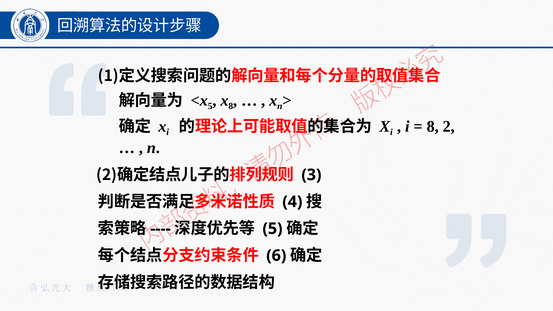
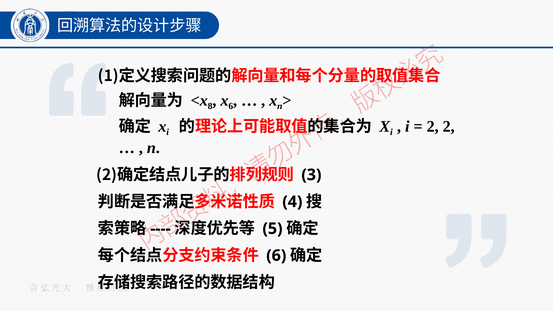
5 at (210, 106): 5 -> 8
8 at (231, 106): 8 -> 6
8 at (433, 127): 8 -> 2
